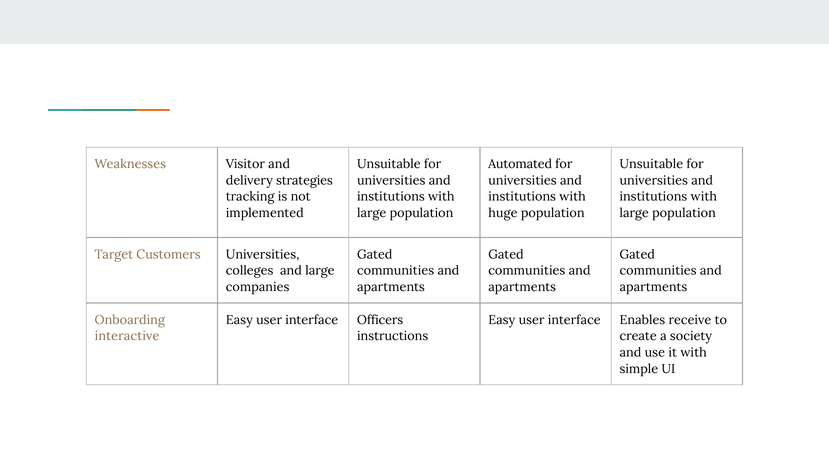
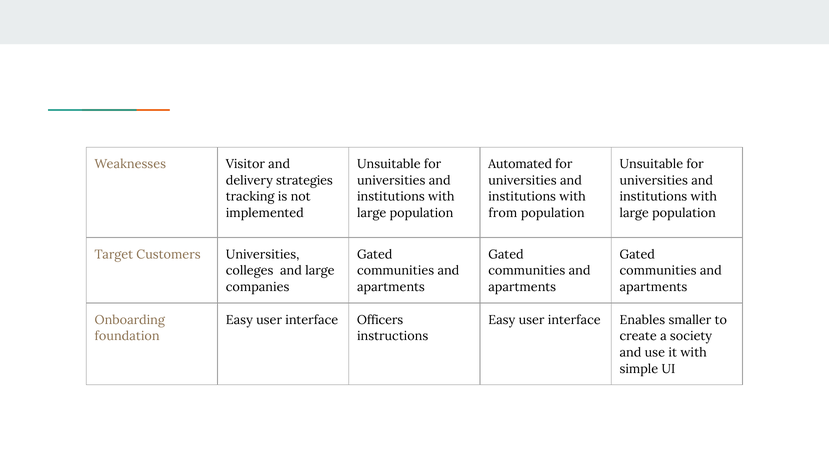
huge: huge -> from
receive: receive -> smaller
interactive: interactive -> foundation
